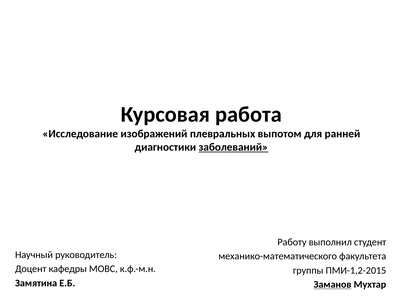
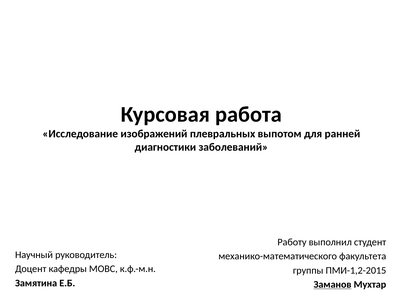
заболеваний underline: present -> none
